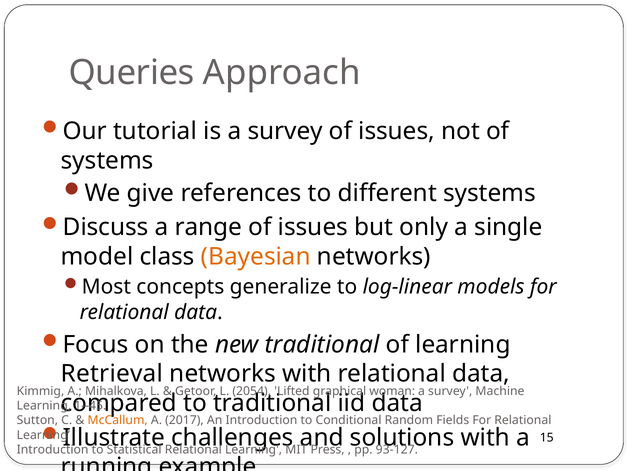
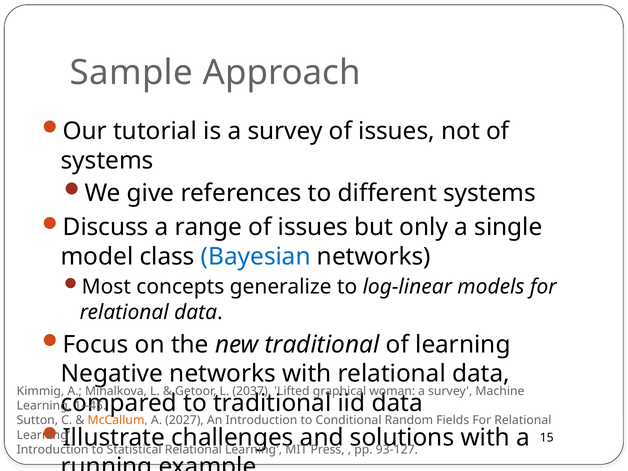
Queries: Queries -> Sample
Bayesian colour: orange -> blue
Retrieval: Retrieval -> Negative
2054: 2054 -> 2037
2017: 2017 -> 2027
